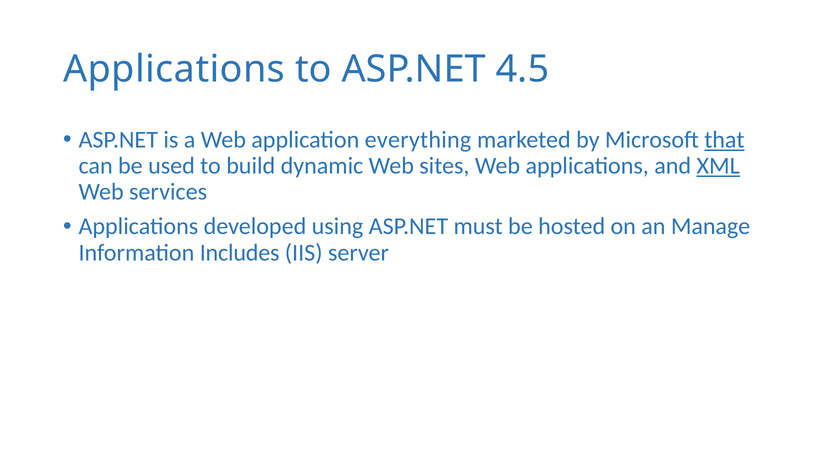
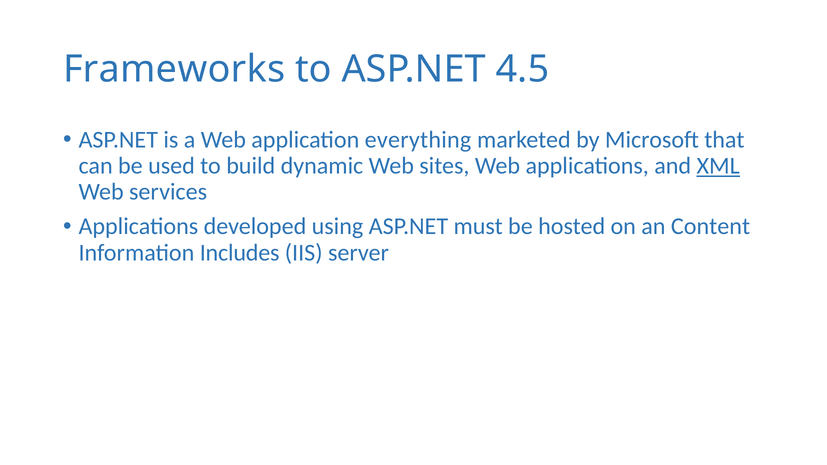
Applications at (174, 69): Applications -> Frameworks
that underline: present -> none
Manage: Manage -> Content
